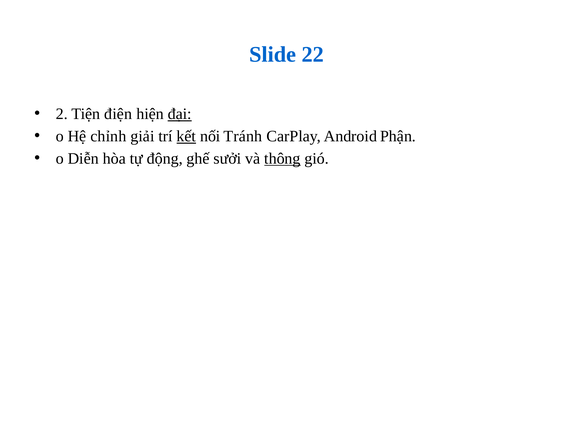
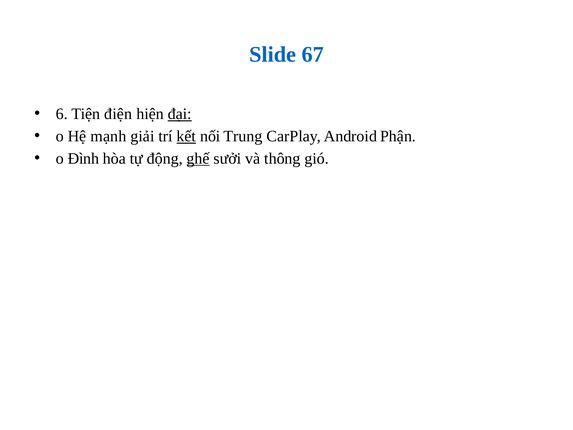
22: 22 -> 67
2: 2 -> 6
chỉnh: chỉnh -> mạnh
Tránh: Tránh -> Trung
Diễn: Diễn -> Đình
ghế underline: none -> present
thông underline: present -> none
